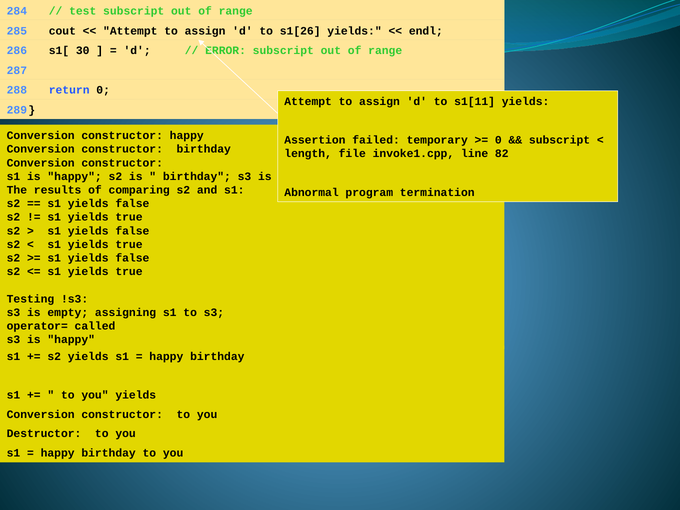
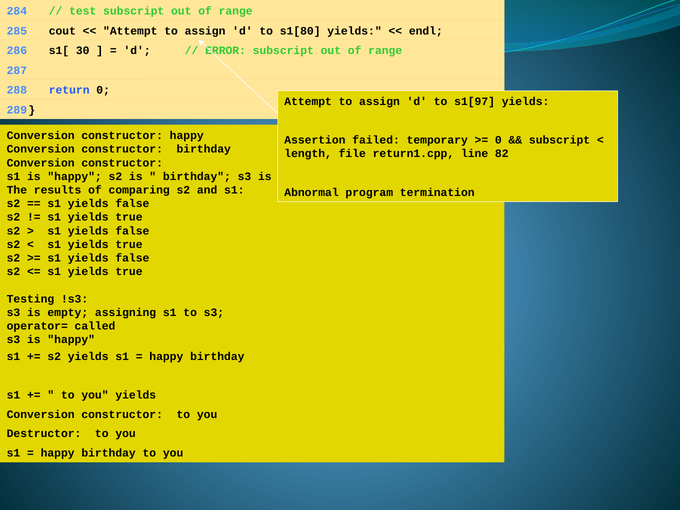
s1[26: s1[26 -> s1[80
s1[11: s1[11 -> s1[97
invoke1.cpp: invoke1.cpp -> return1.cpp
